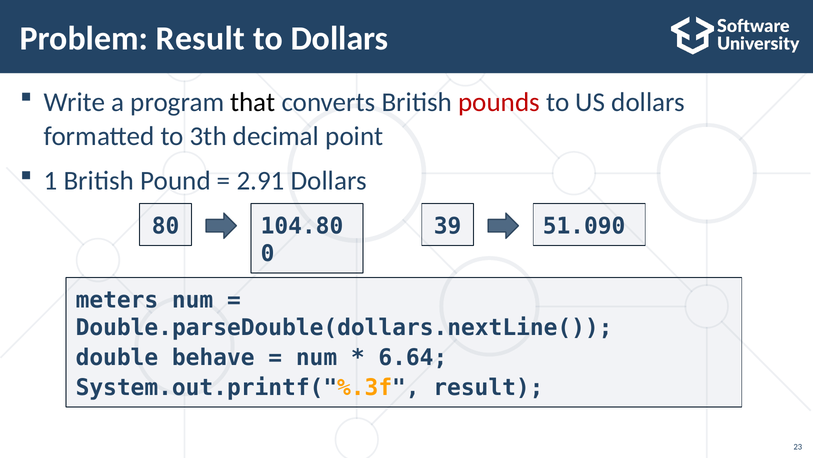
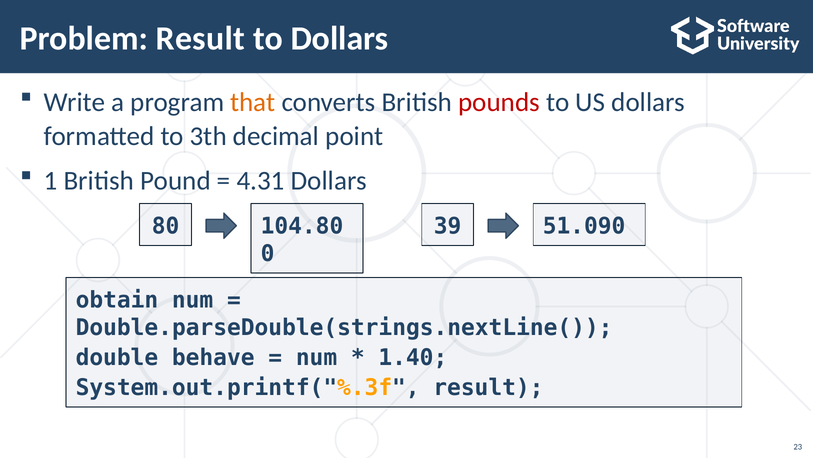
that colour: black -> orange
2.91: 2.91 -> 4.31
meters: meters -> obtain
Double.parseDouble(dollars.nextLine(: Double.parseDouble(dollars.nextLine( -> Double.parseDouble(strings.nextLine(
6.64: 6.64 -> 1.40
